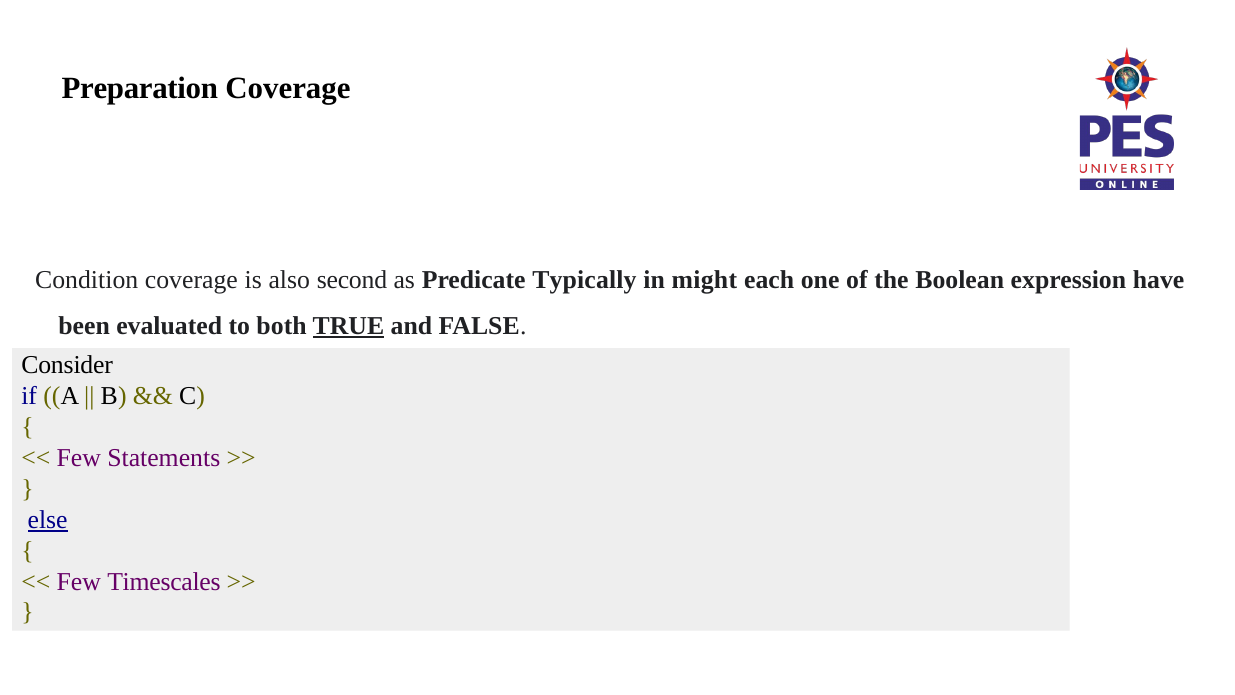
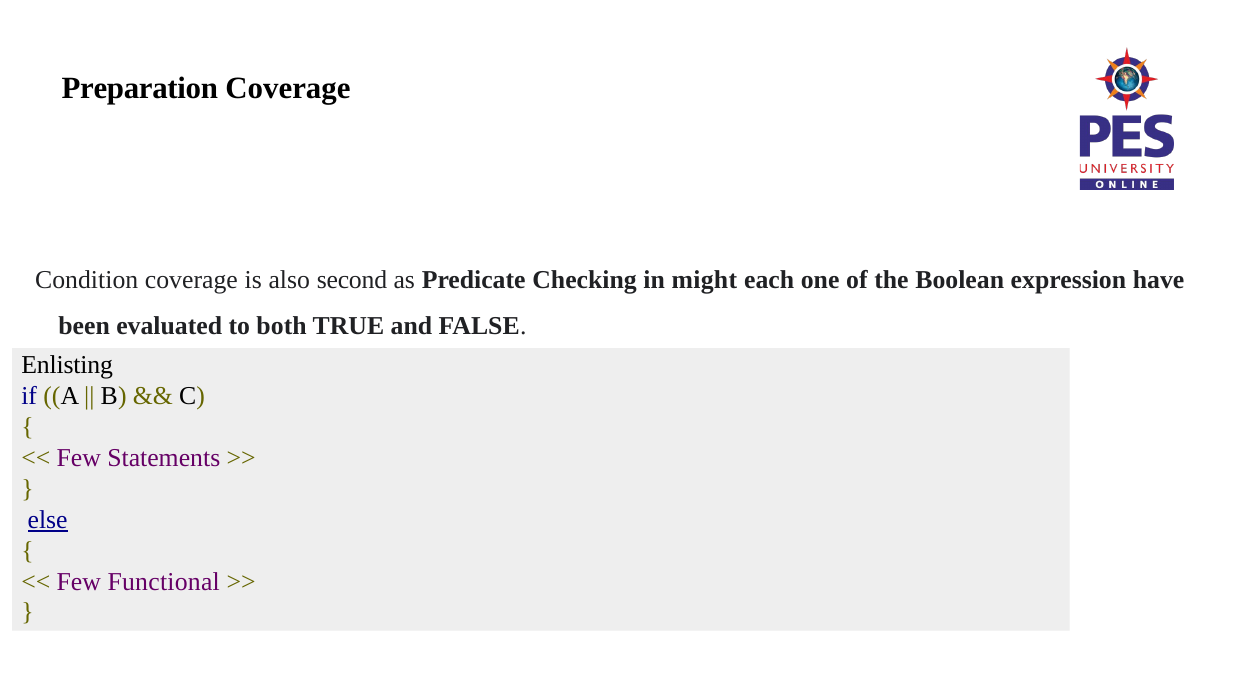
Typically: Typically -> Checking
TRUE underline: present -> none
Consider: Consider -> Enlisting
Timescales: Timescales -> Functional
